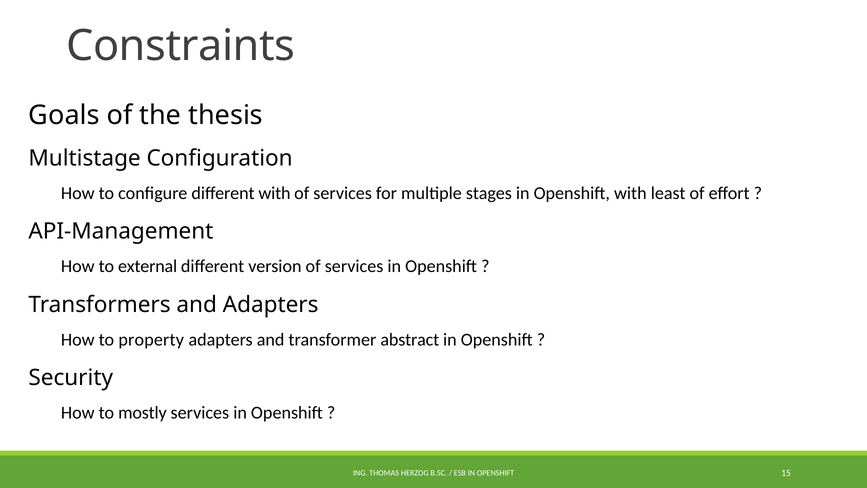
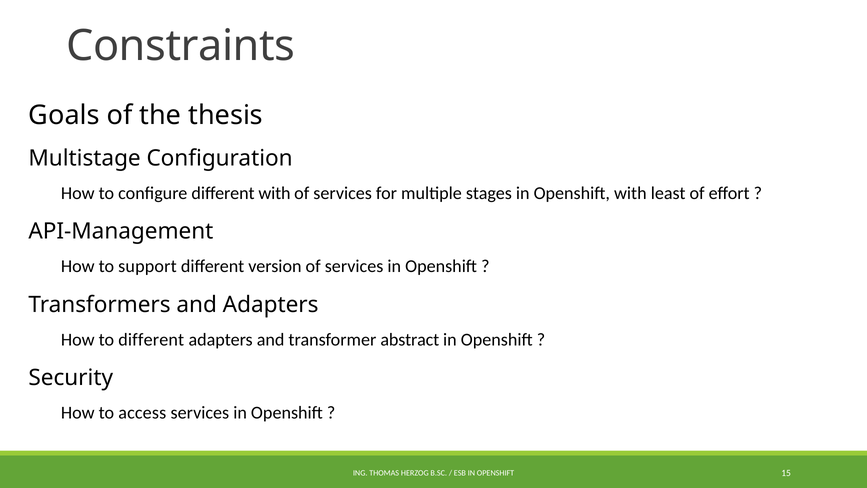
external: external -> support
to property: property -> different
mostly: mostly -> access
